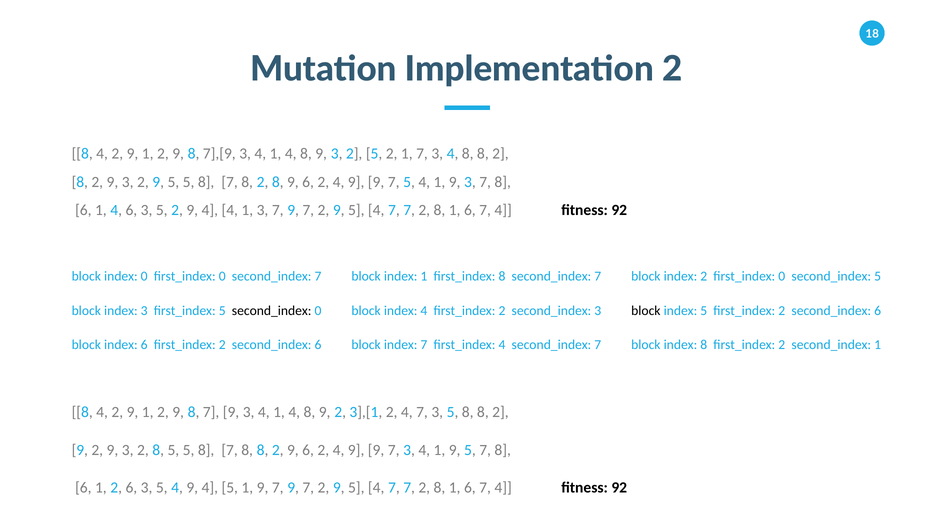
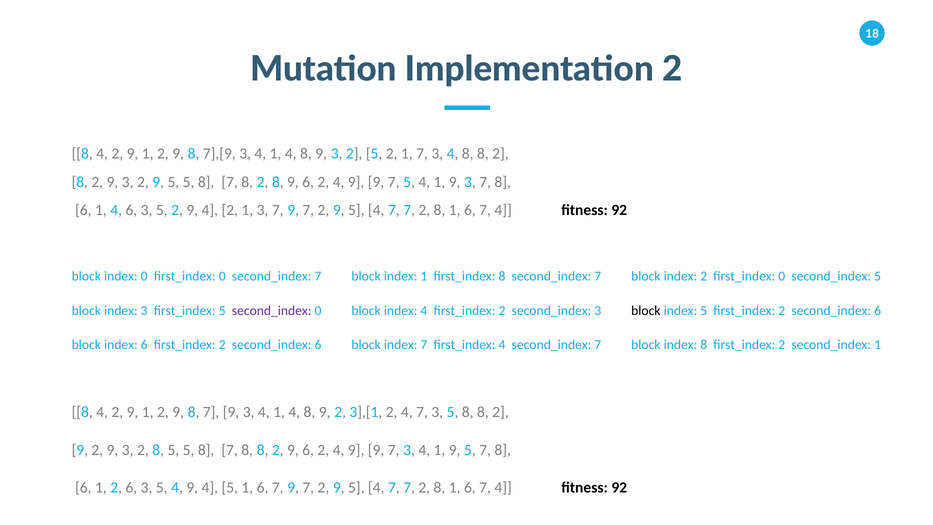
9 4 4: 4 -> 2
second_index at (272, 310) colour: black -> purple
5 1 9: 9 -> 6
